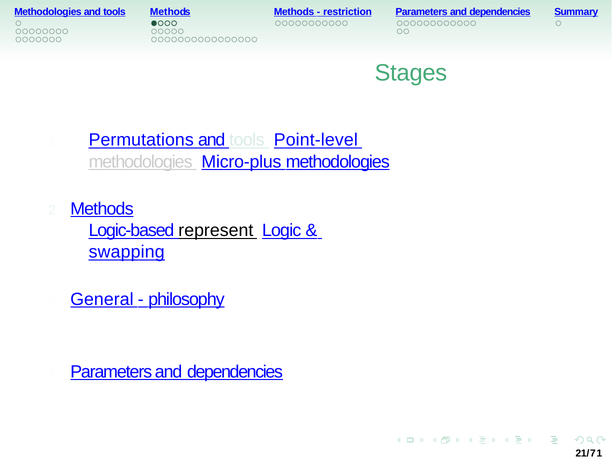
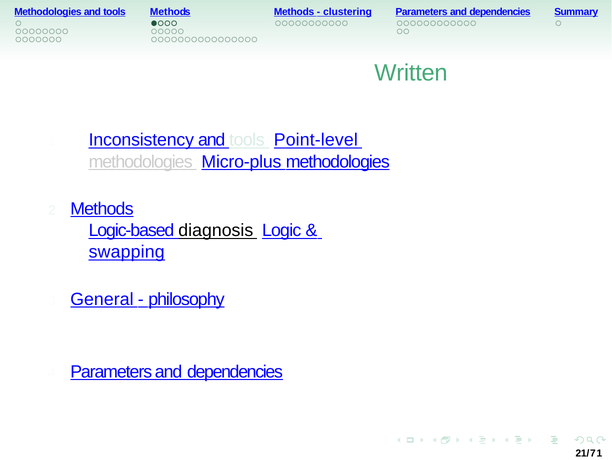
restriction: restriction -> clustering
Stages: Stages -> Written
Permutations: Permutations -> Inconsistency
represent: represent -> diagnosis
